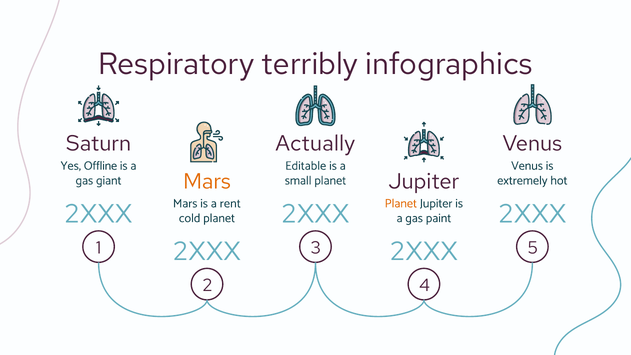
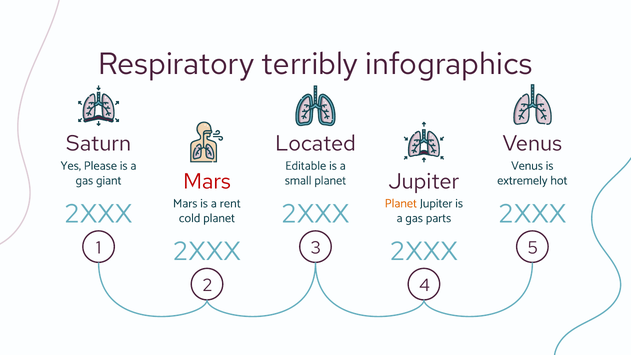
Actually: Actually -> Located
Offline: Offline -> Please
Mars at (207, 181) colour: orange -> red
paint: paint -> parts
